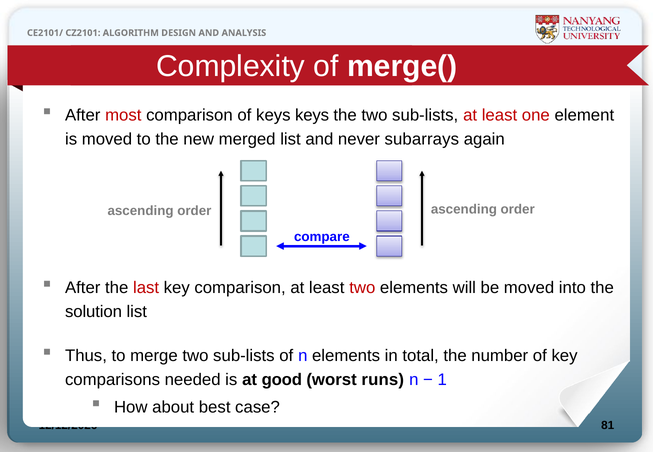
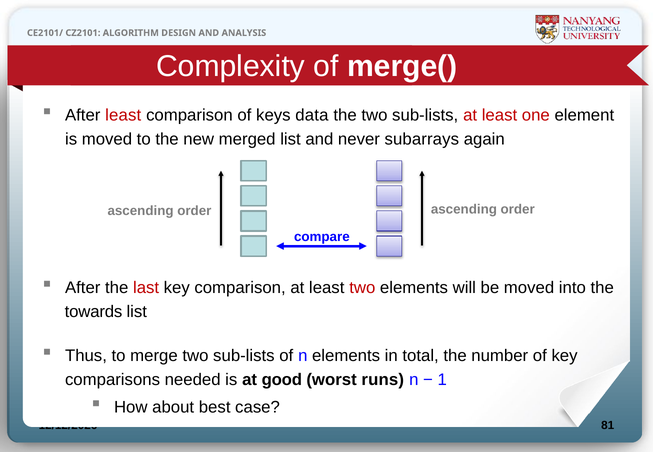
After most: most -> least
keys keys: keys -> data
solution: solution -> towards
